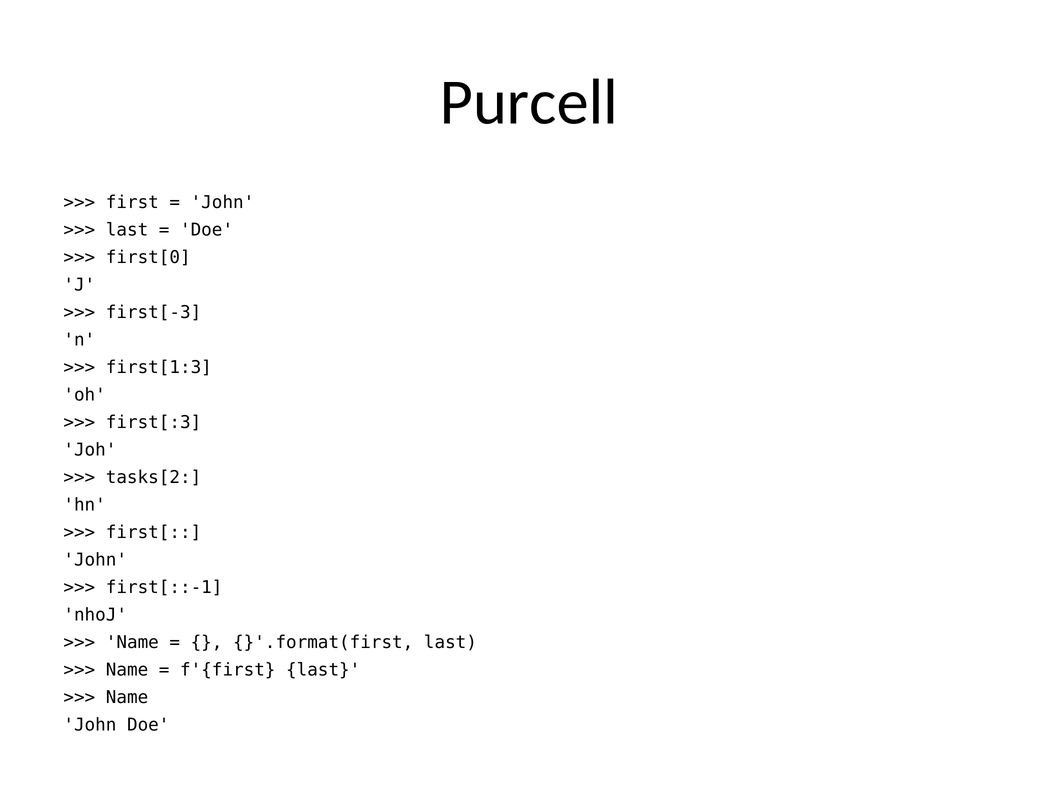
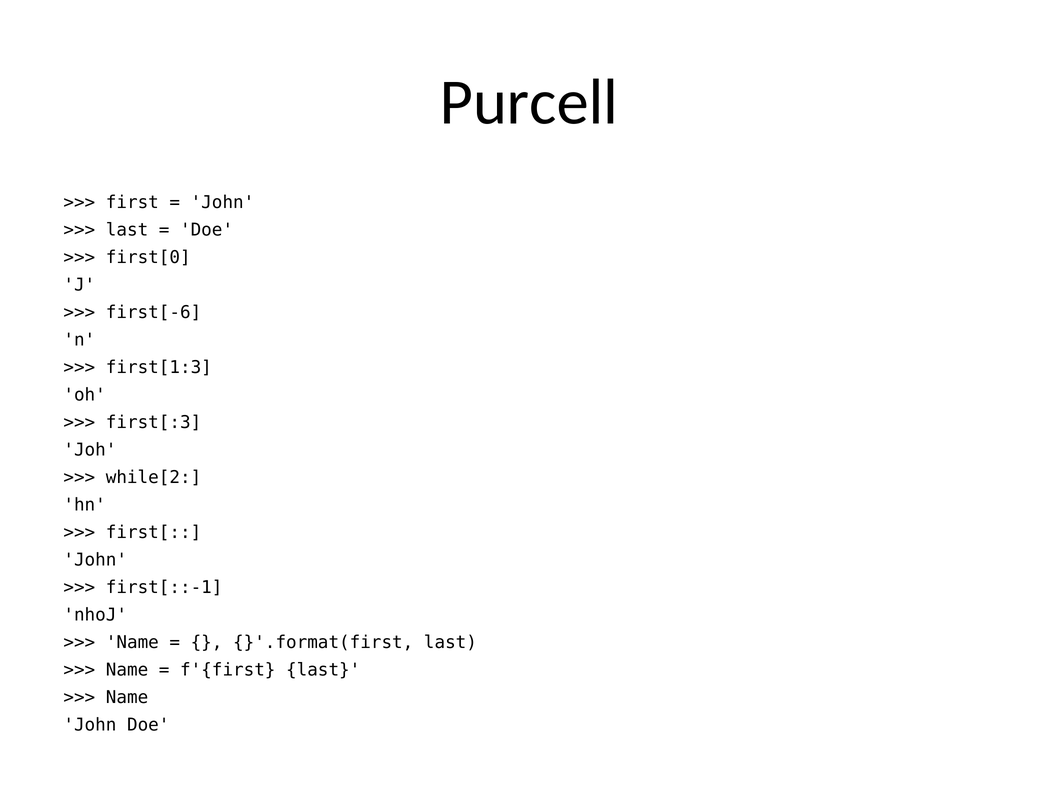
first[-3: first[-3 -> first[-6
tasks[2: tasks[2 -> while[2
